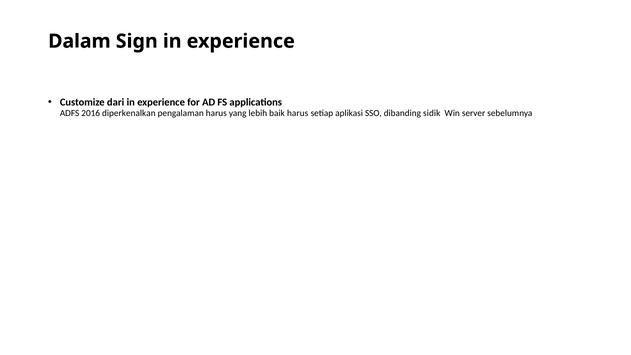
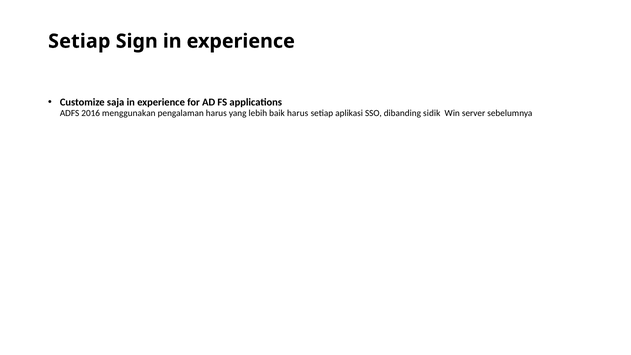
Dalam at (79, 41): Dalam -> Setiap
dari: dari -> saja
diperkenalkan: diperkenalkan -> menggunakan
